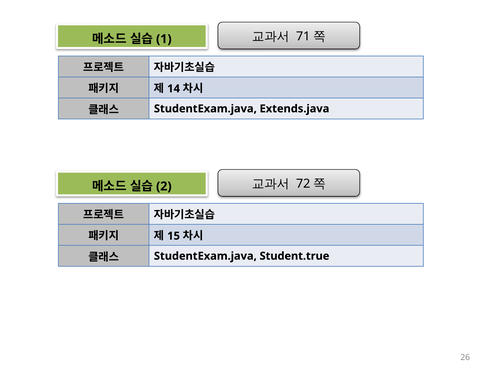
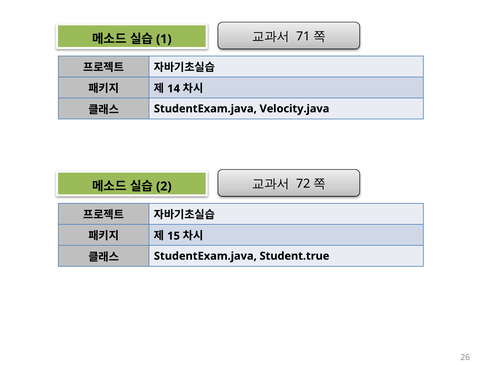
Extends.java: Extends.java -> Velocity.java
